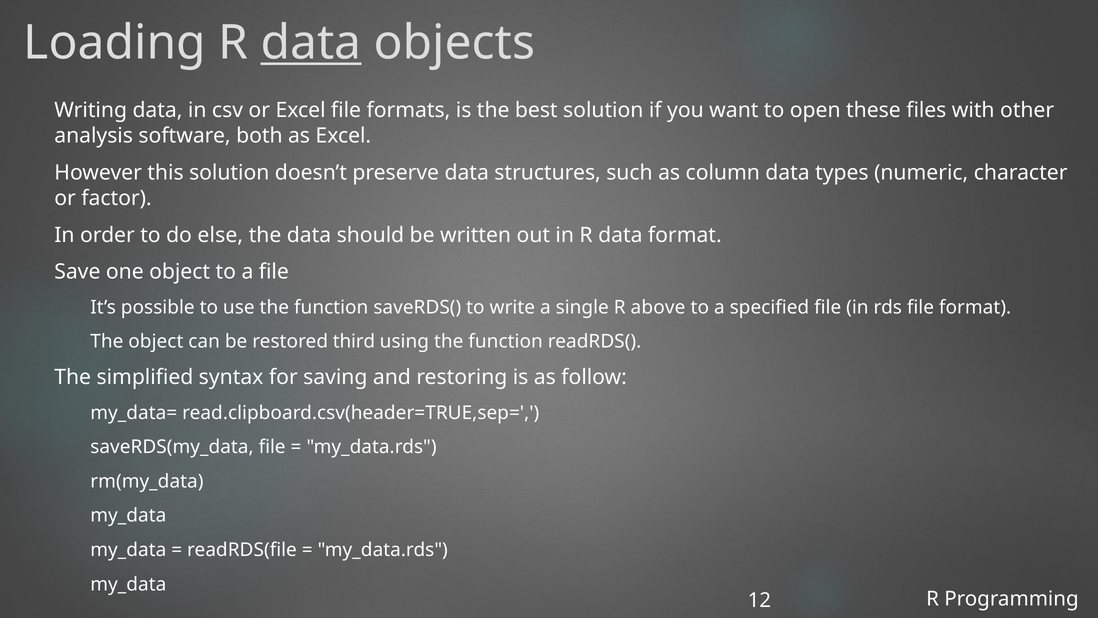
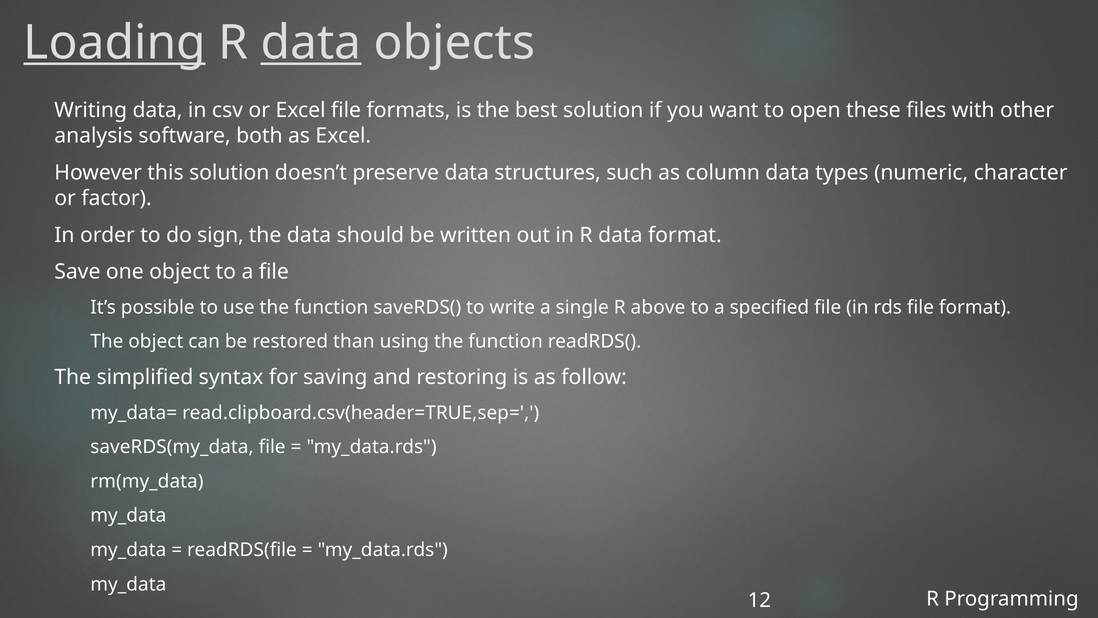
Loading underline: none -> present
else: else -> sign
third: third -> than
